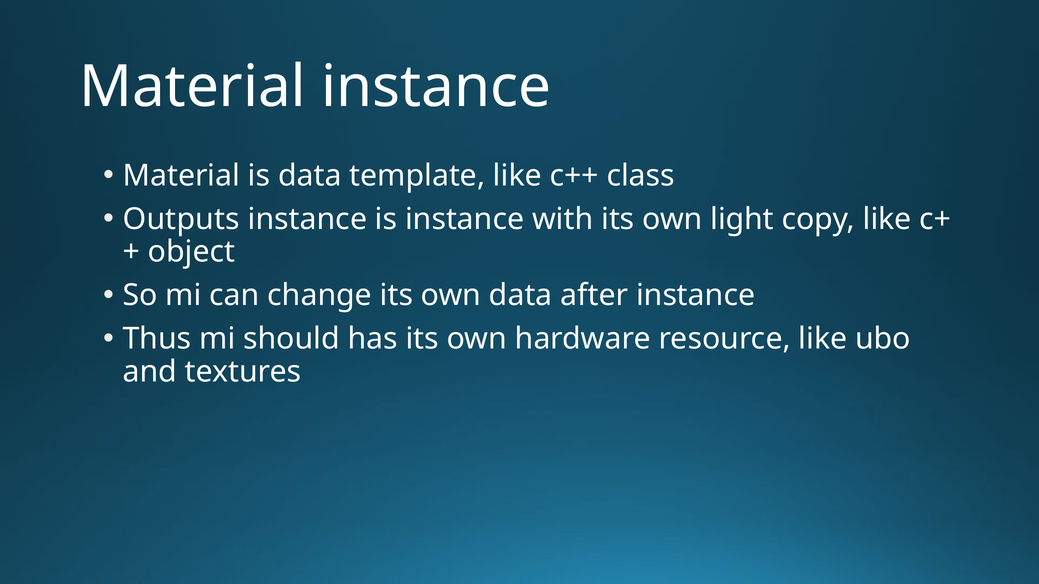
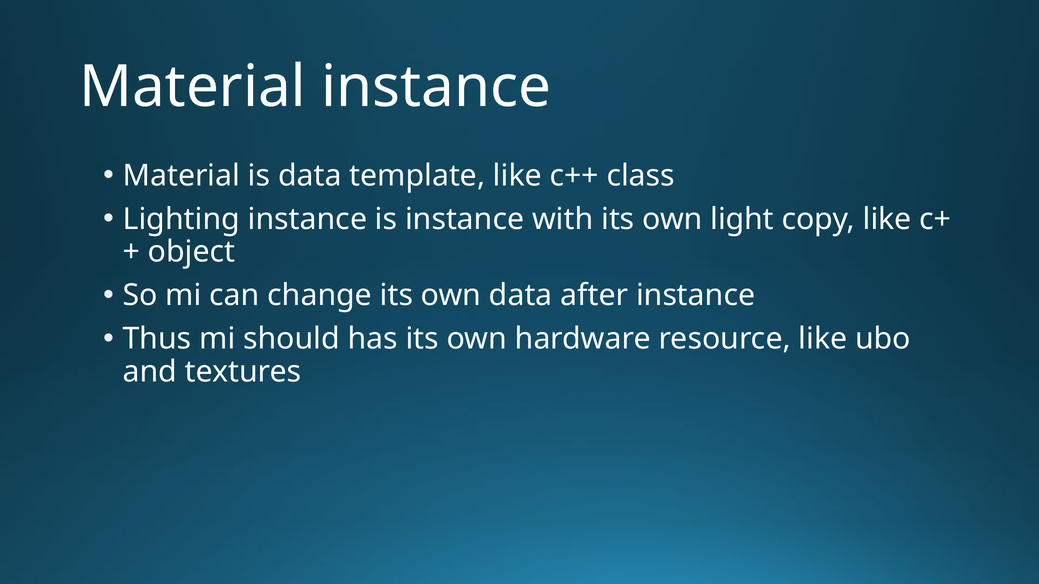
Outputs: Outputs -> Lighting
